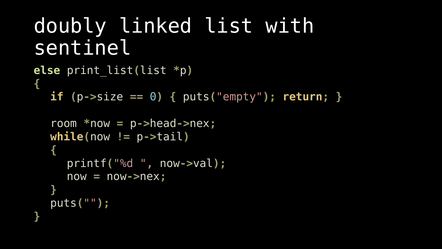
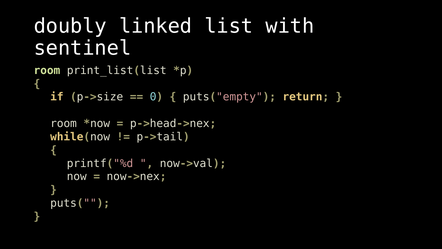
else at (47, 70): else -> room
